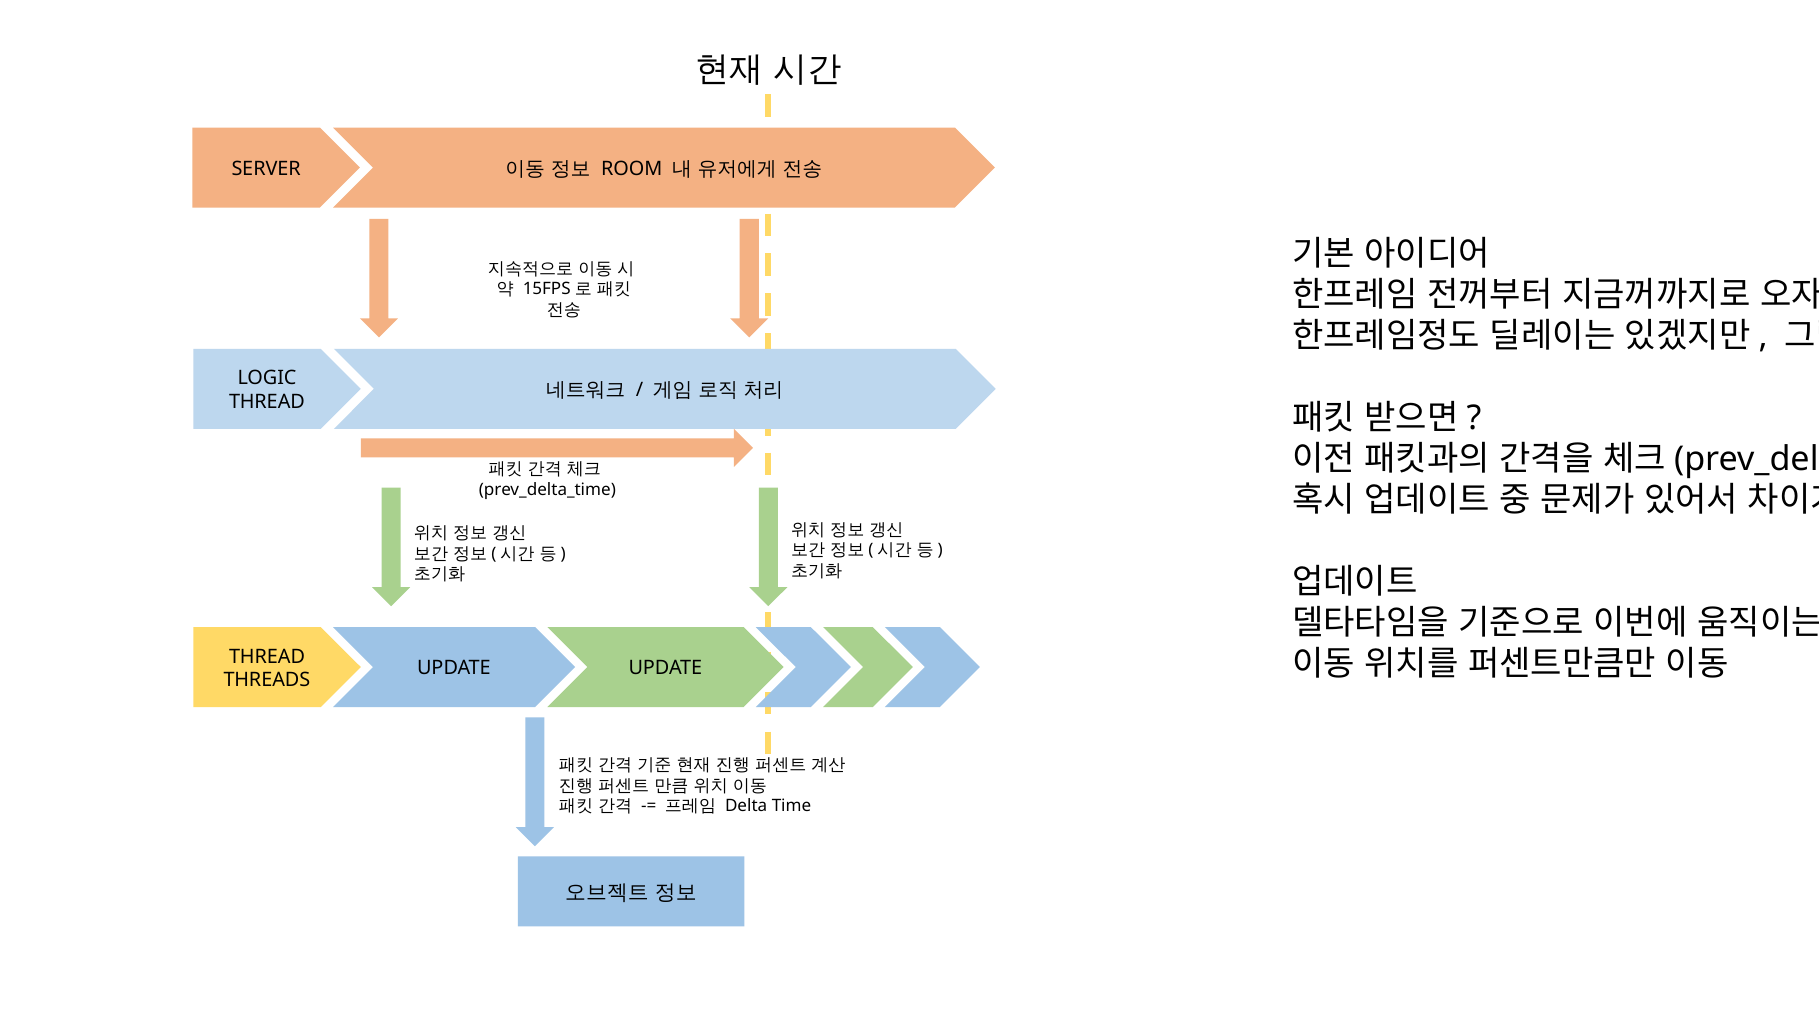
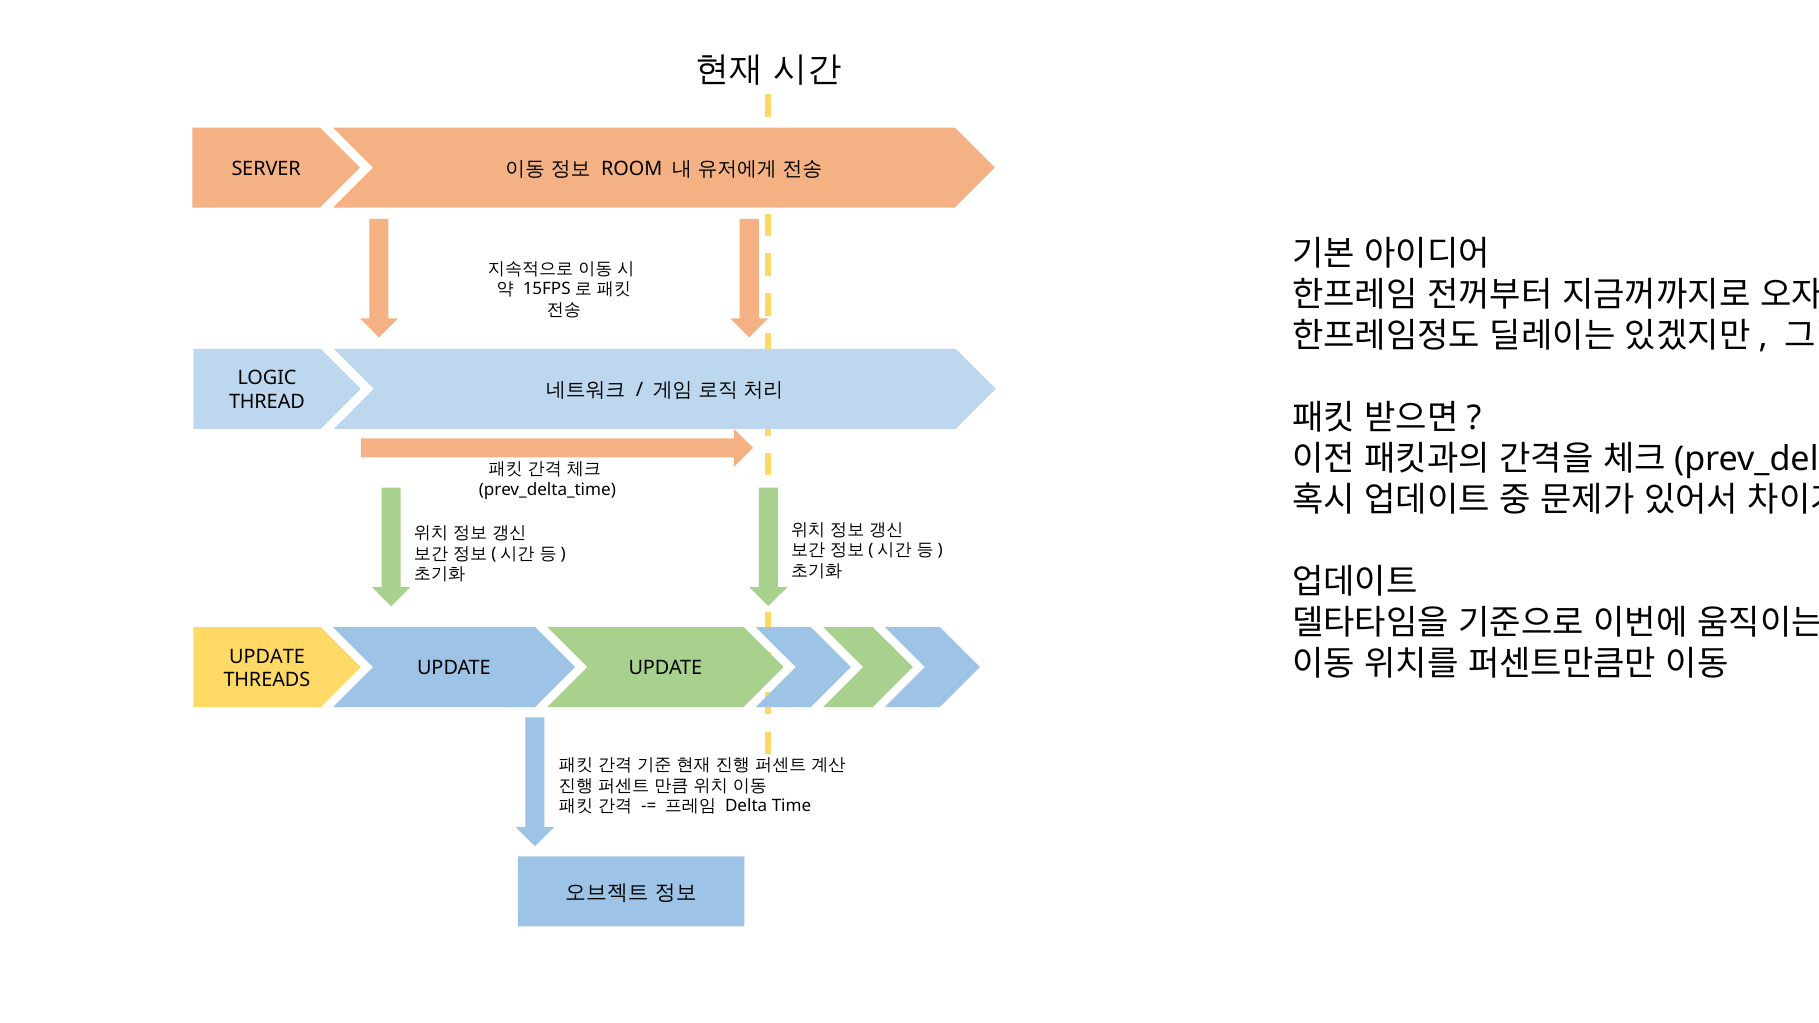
THREAD at (267, 657): THREAD -> UPDATE
